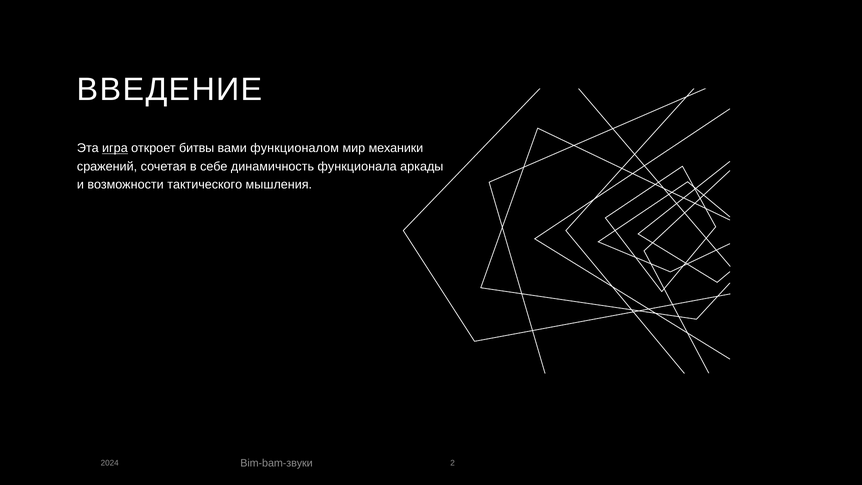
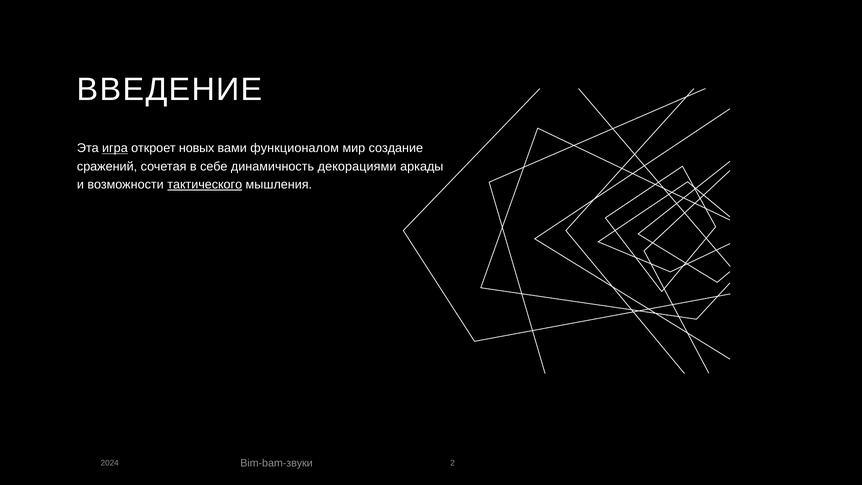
битвы: битвы -> новых
механики: механики -> создание
функционала: функционала -> декорациями
тактического underline: none -> present
